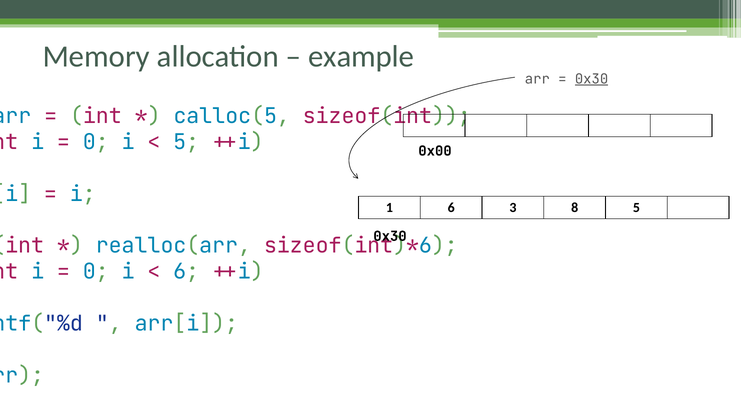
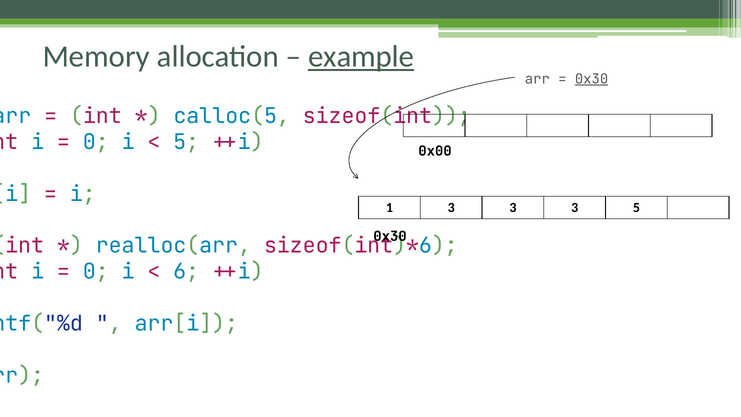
example underline: none -> present
1 6: 6 -> 3
8 at (575, 208): 8 -> 3
